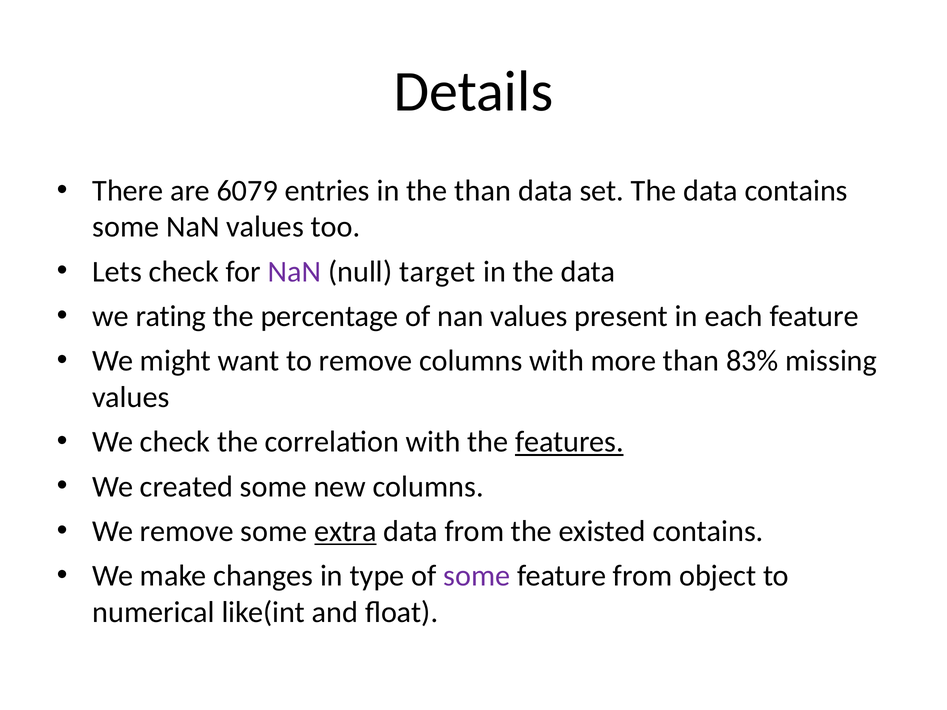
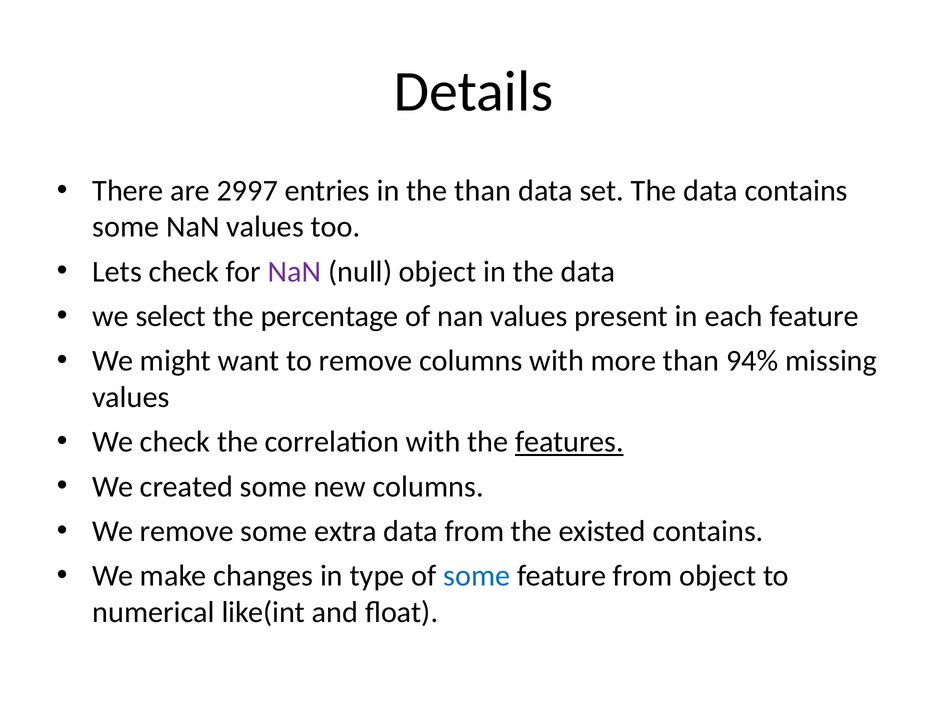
6079: 6079 -> 2997
null target: target -> object
rating: rating -> select
83%: 83% -> 94%
extra underline: present -> none
some at (477, 576) colour: purple -> blue
